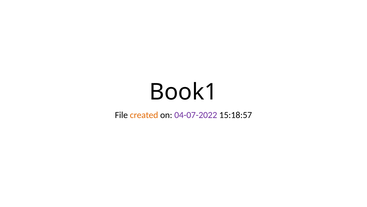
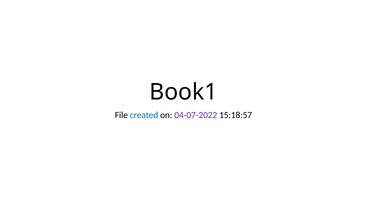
created colour: orange -> blue
